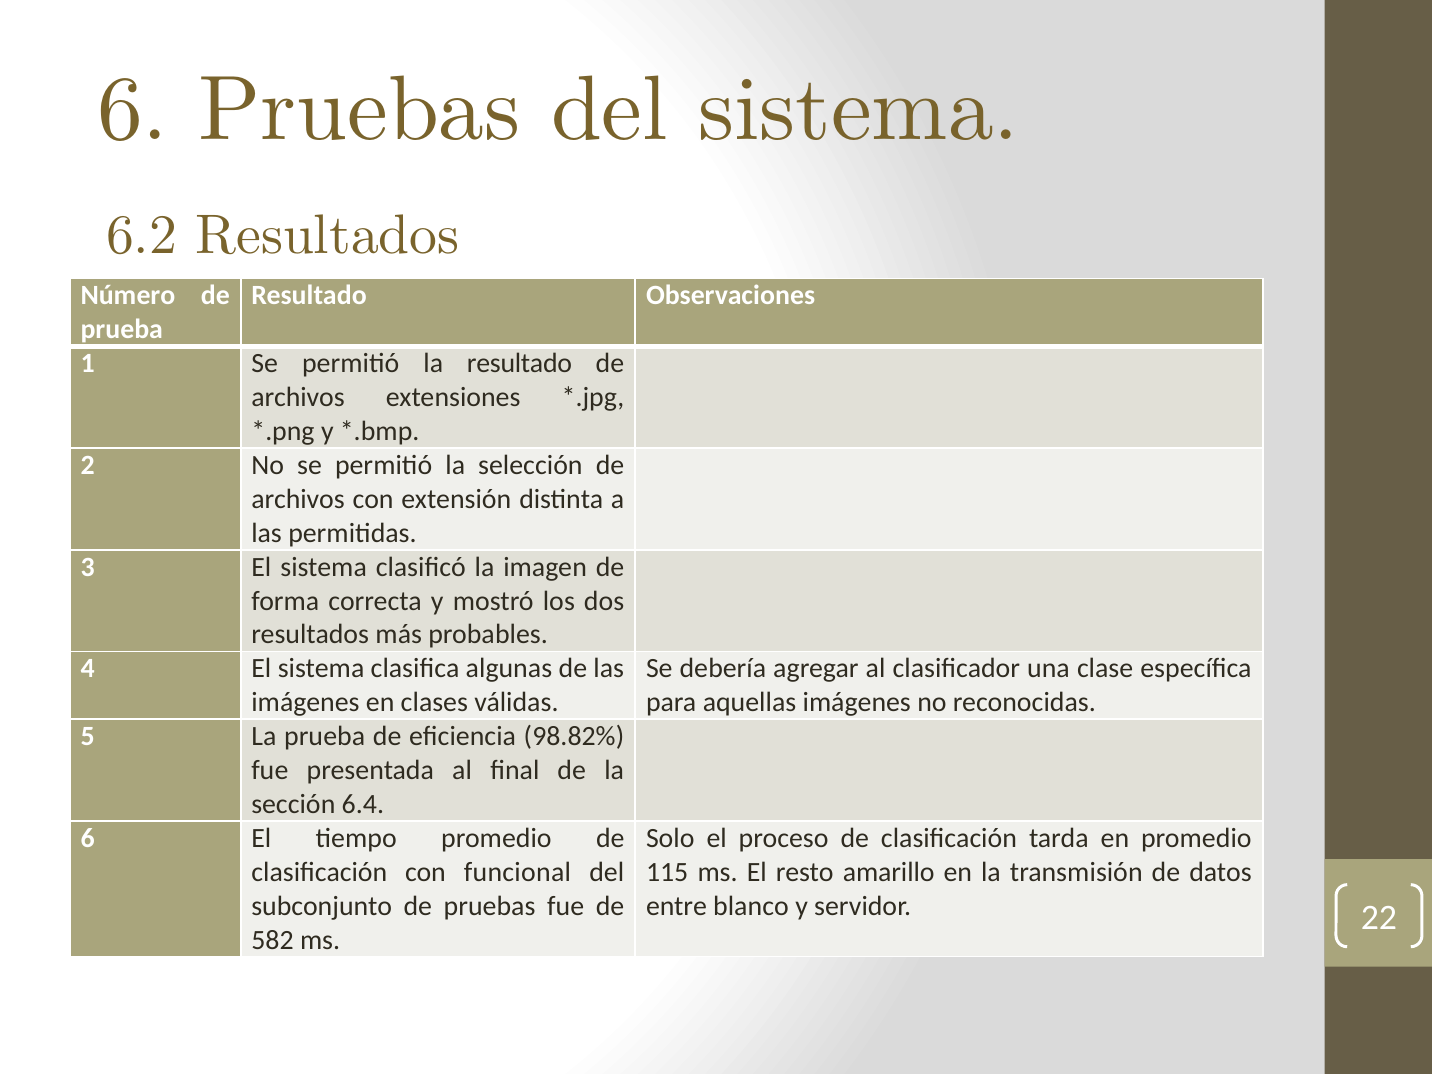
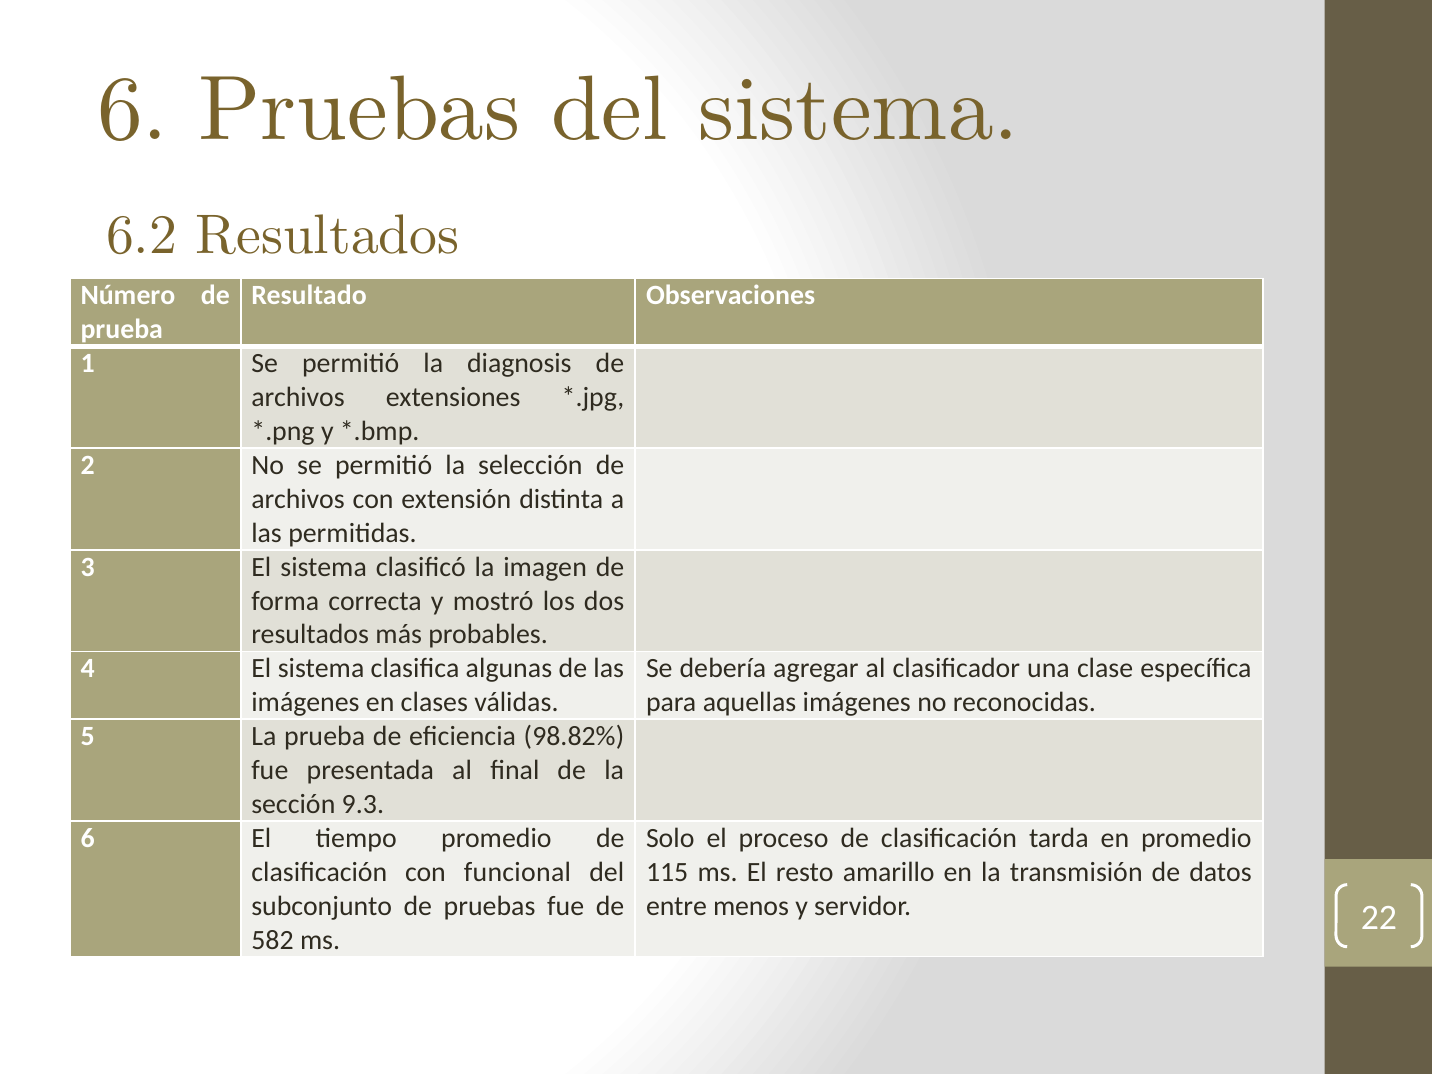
la resultado: resultado -> diagnosis
6.4: 6.4 -> 9.3
blanco: blanco -> menos
